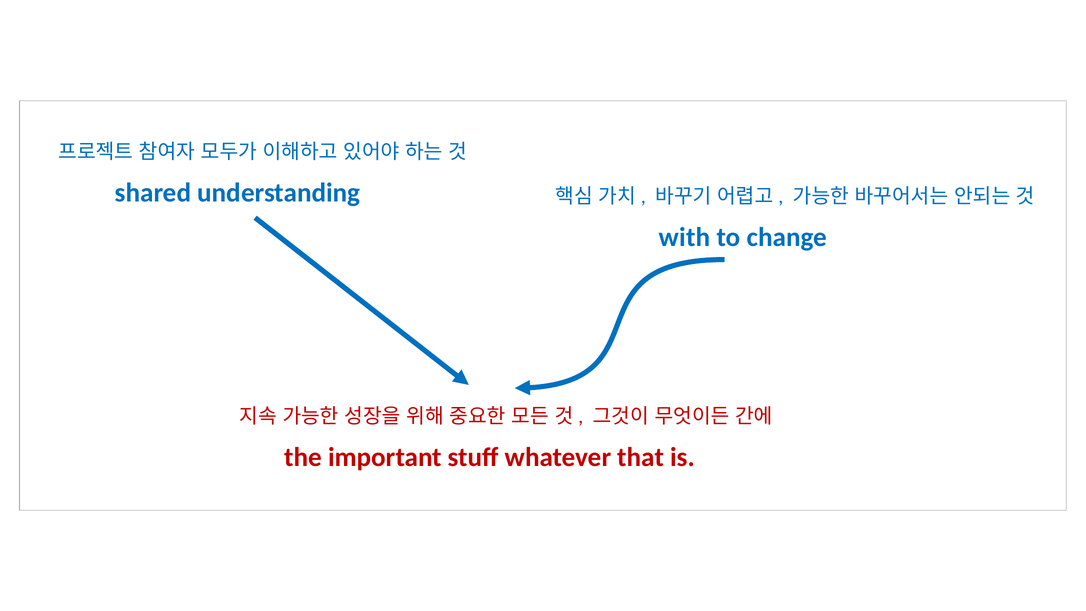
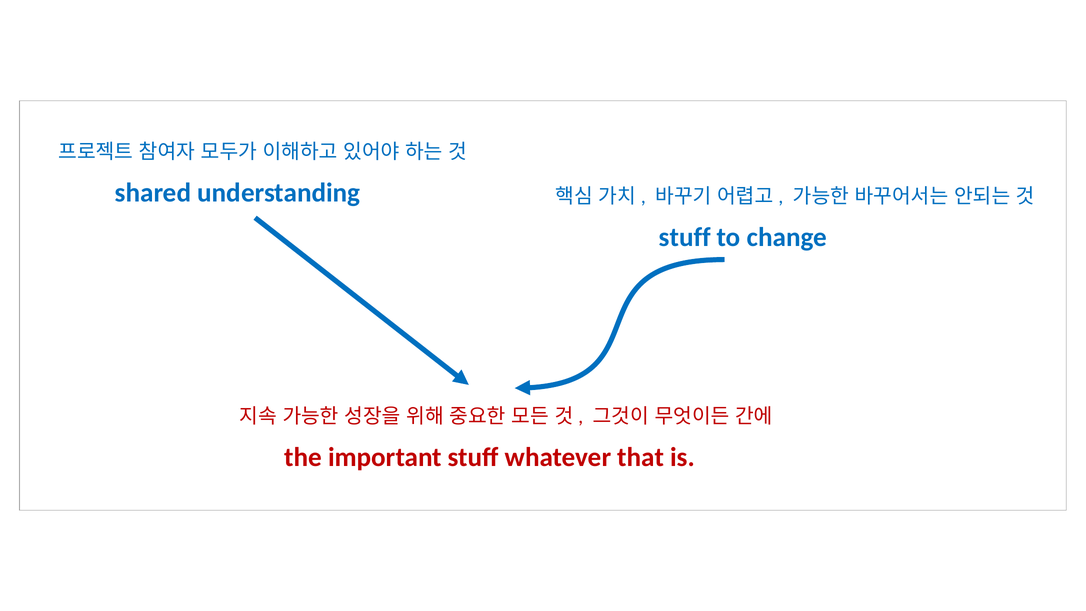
with at (685, 237): with -> stuff
